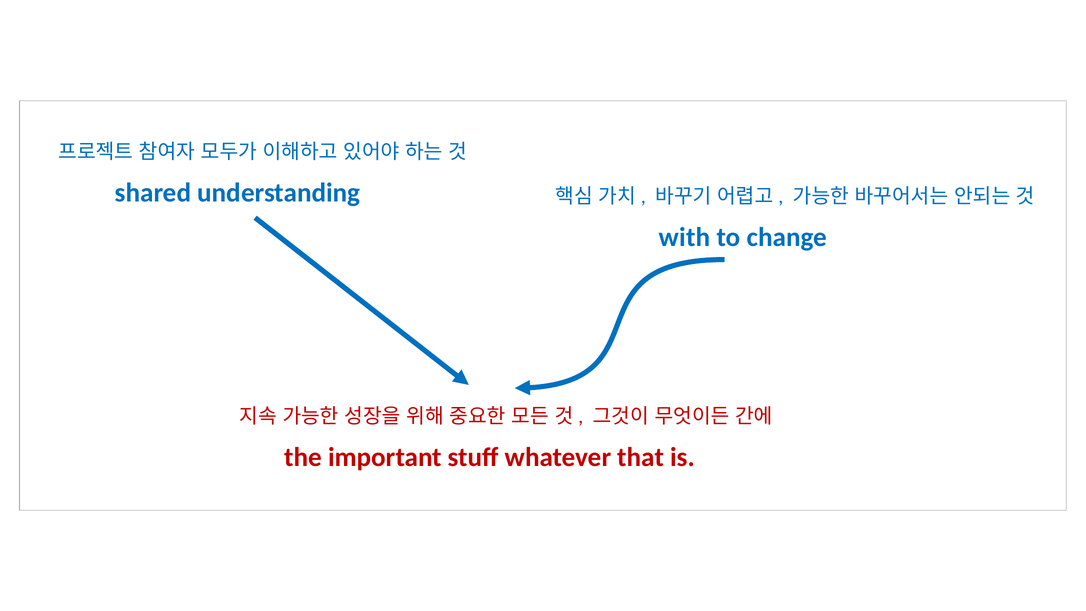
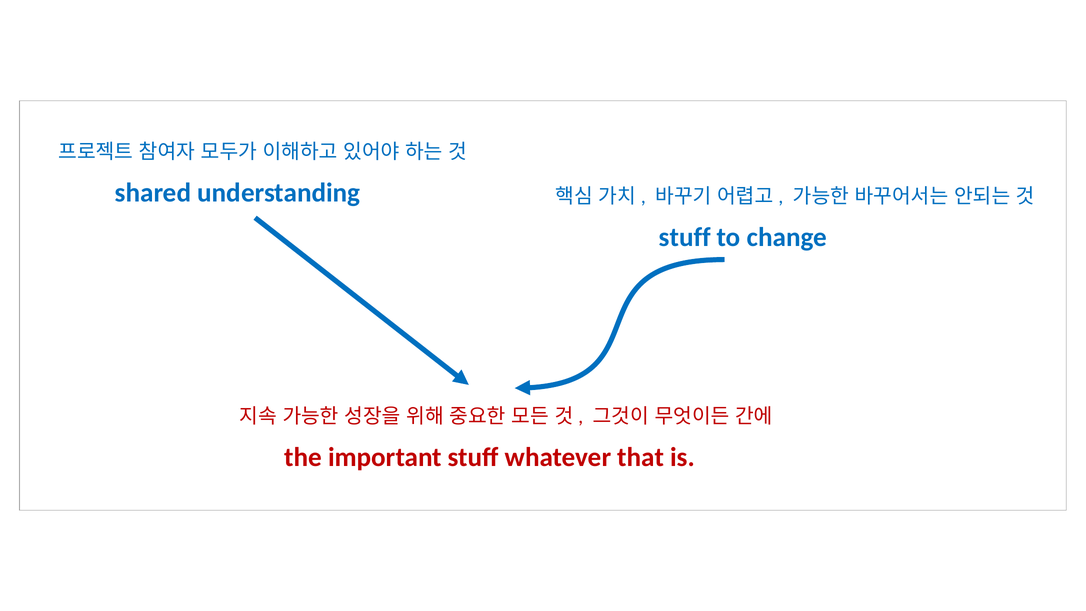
with at (685, 237): with -> stuff
